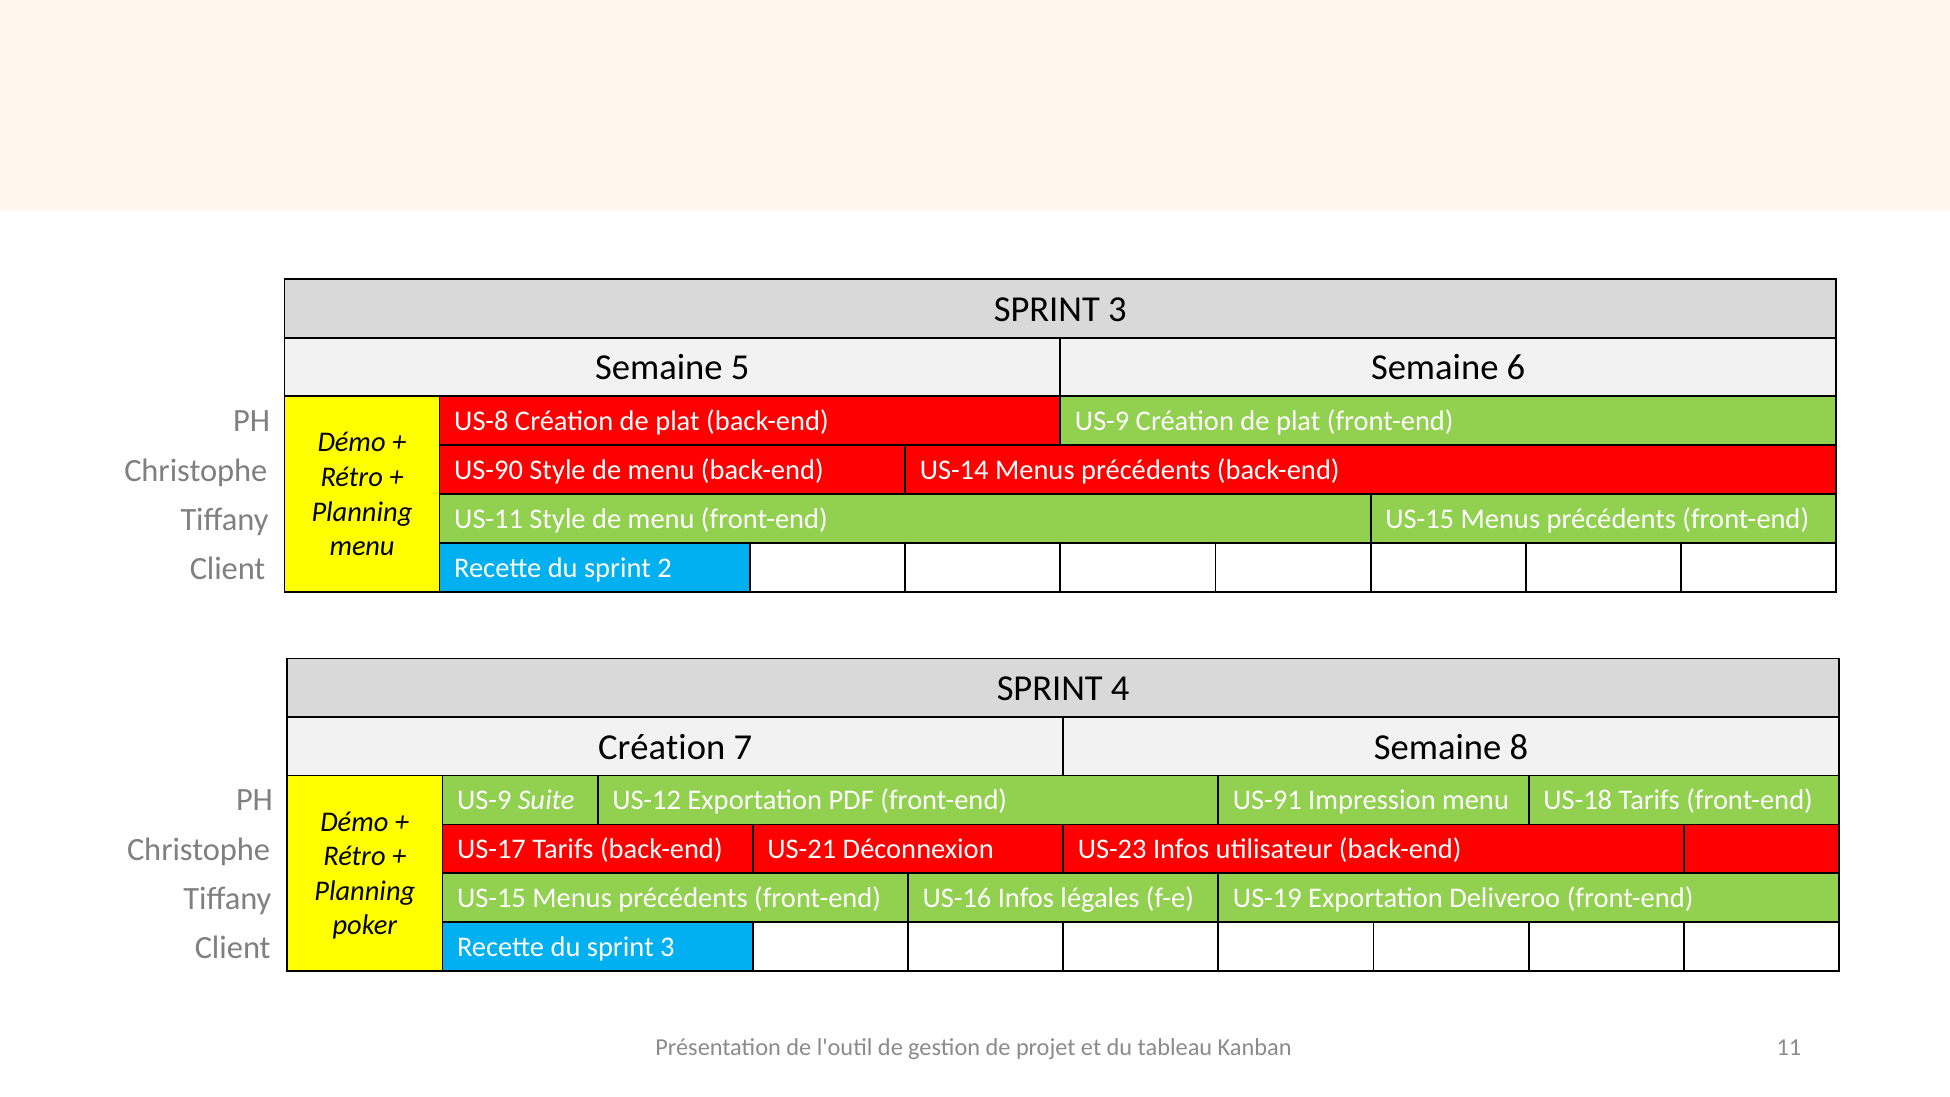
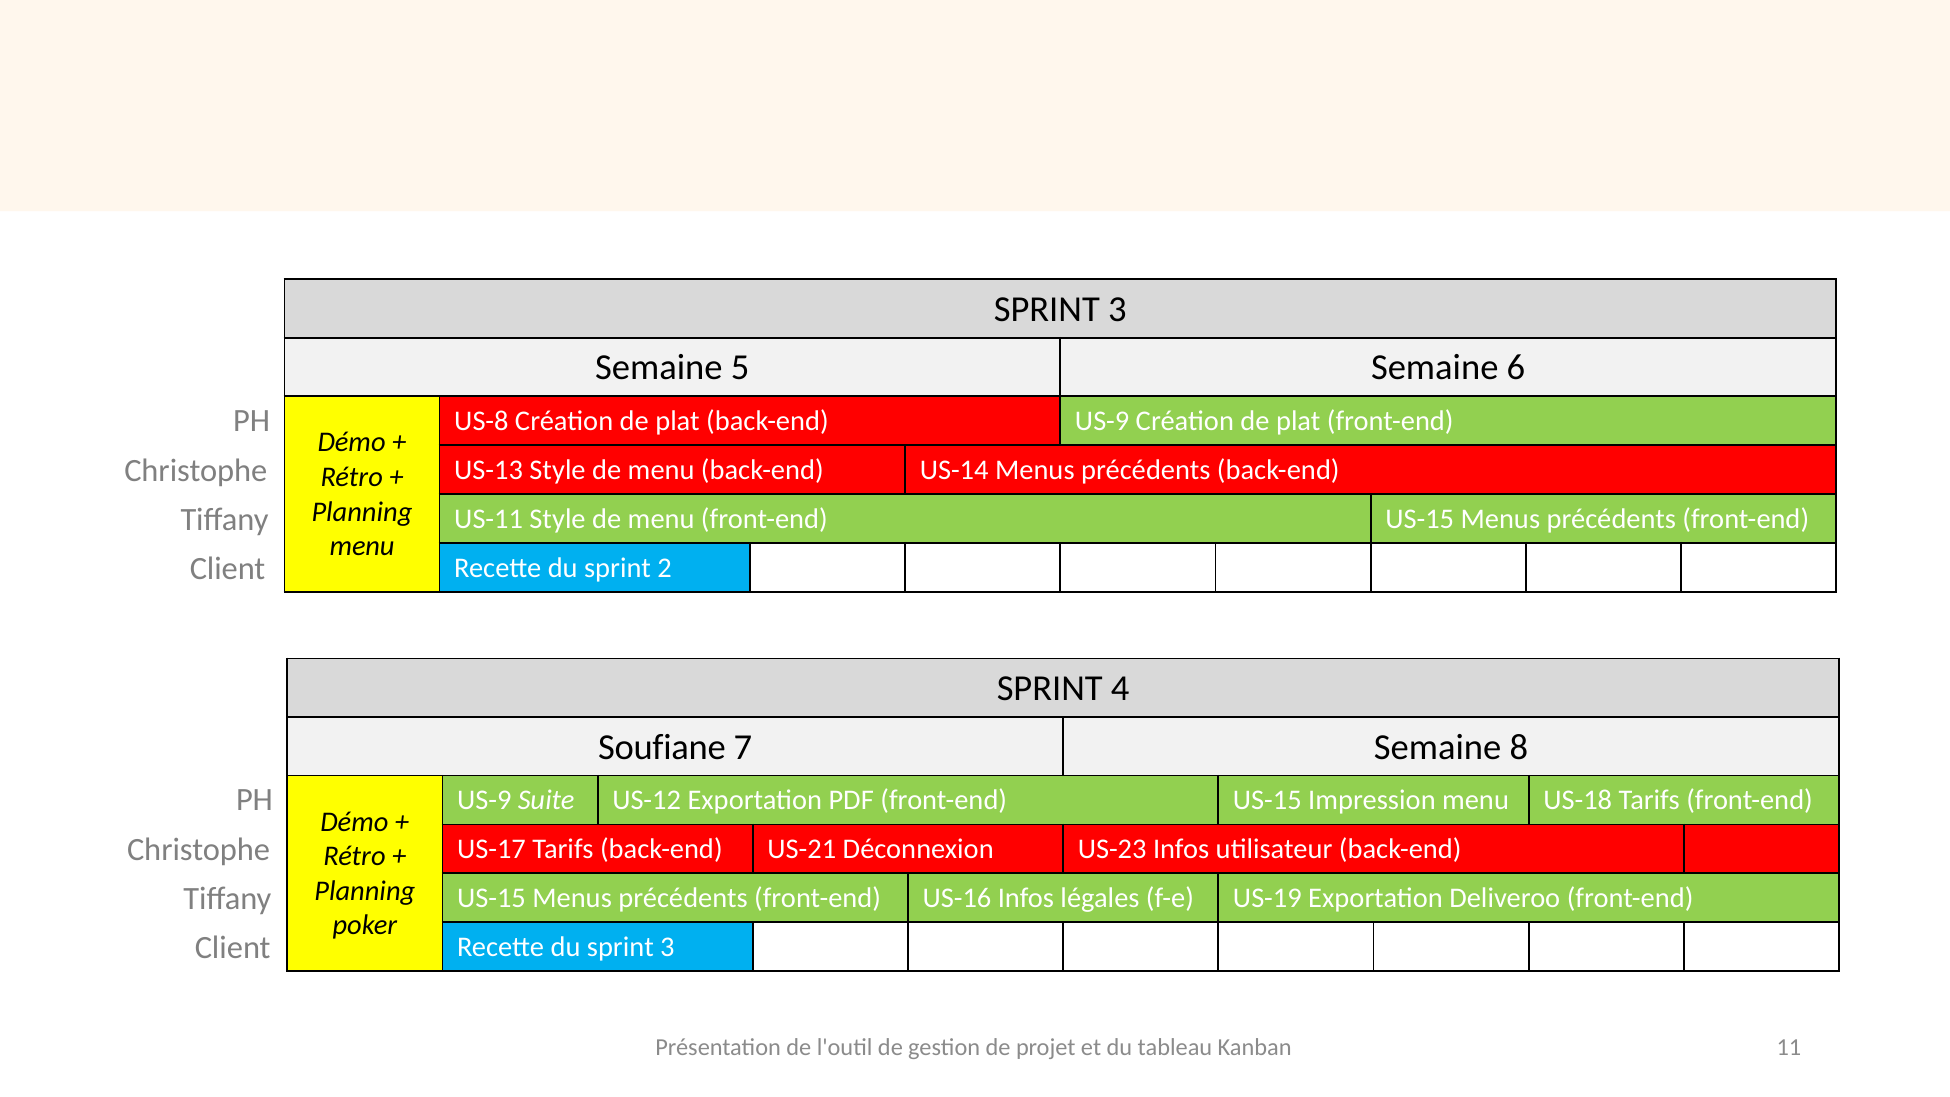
US-90: US-90 -> US-13
Création at (662, 747): Création -> Soufiane
PDF front-end US-91: US-91 -> US-15
